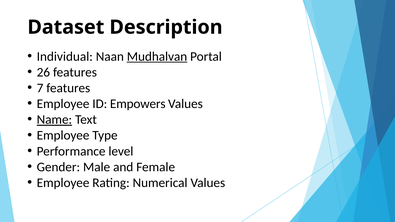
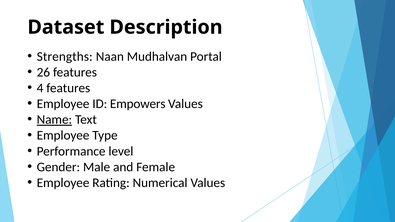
Individual: Individual -> Strengths
Mudhalvan underline: present -> none
7: 7 -> 4
